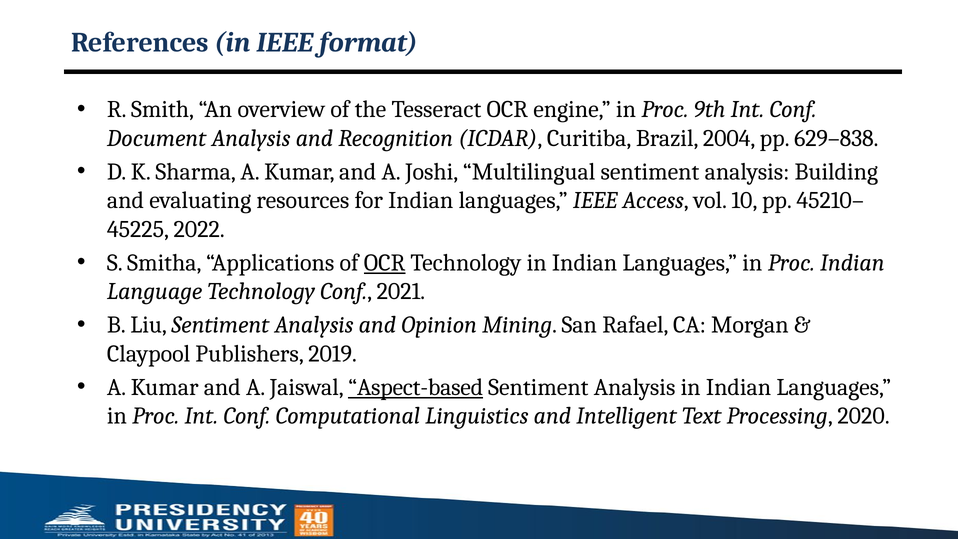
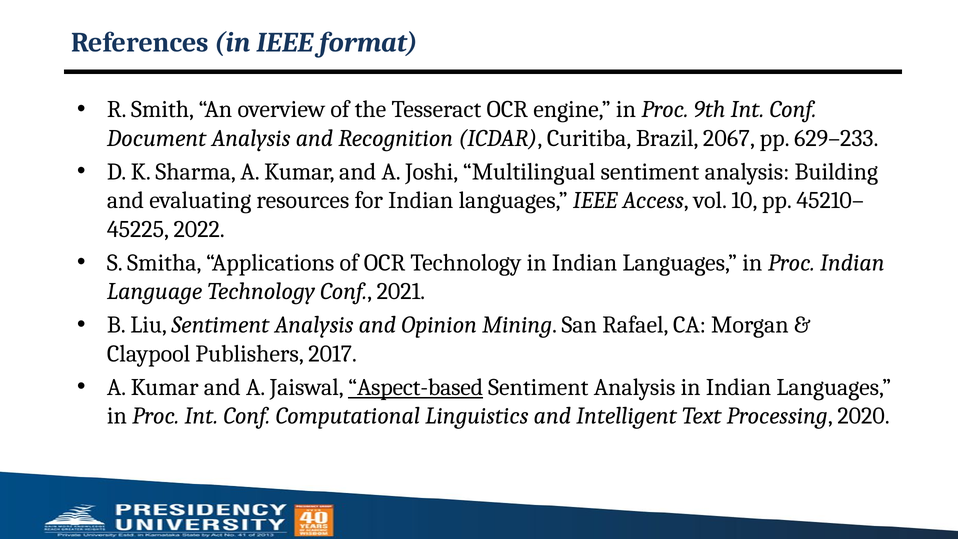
2004: 2004 -> 2067
629–838: 629–838 -> 629–233
OCR at (385, 263) underline: present -> none
2019: 2019 -> 2017
